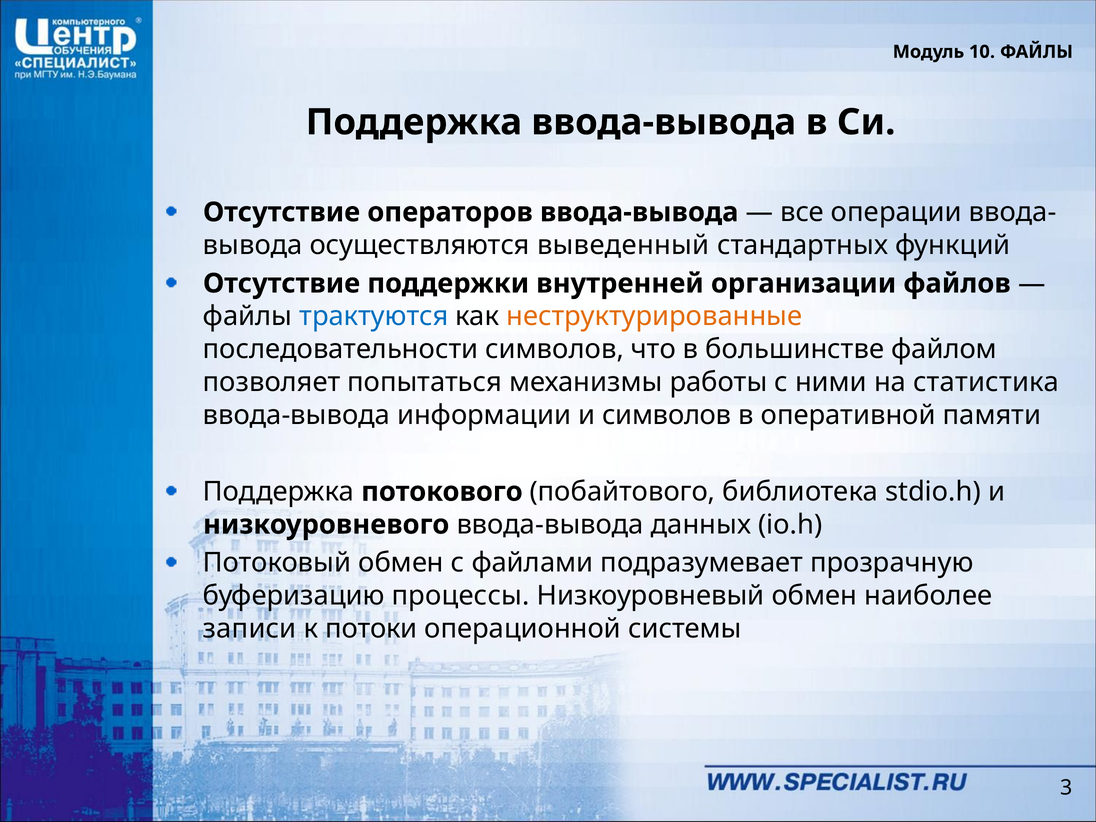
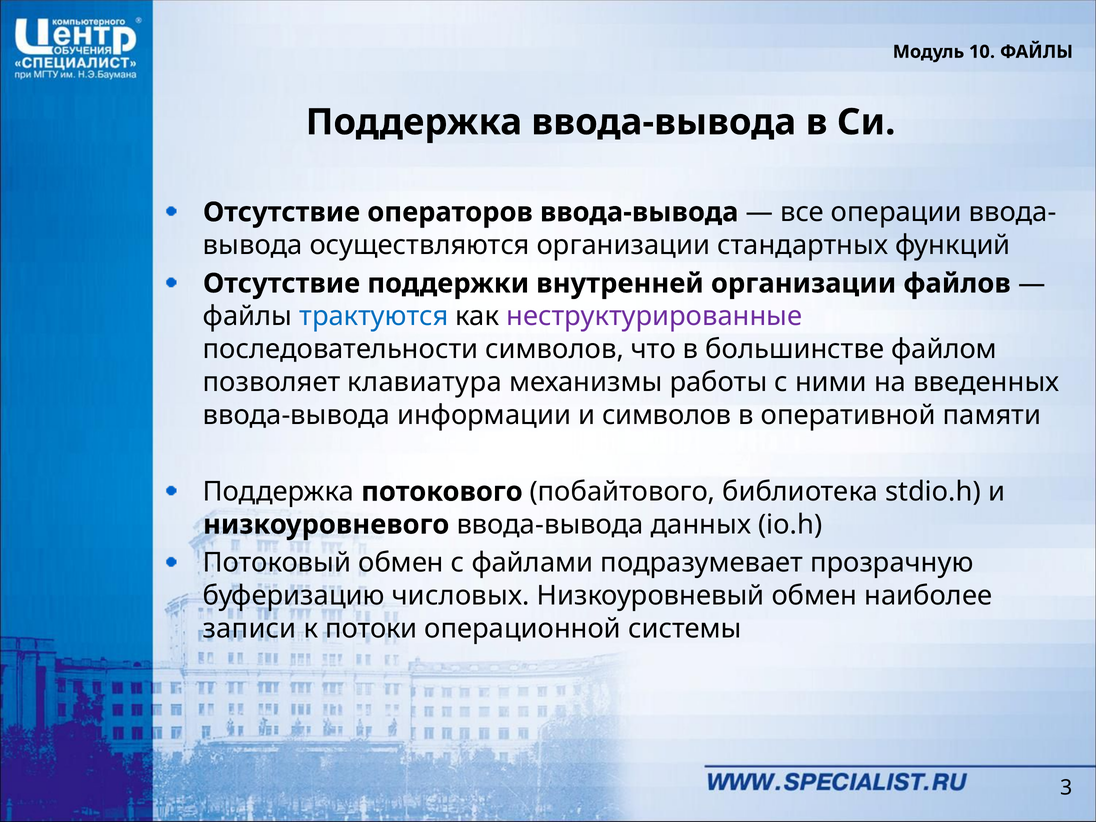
осуществляются выведенный: выведенный -> организации
неструктурированные colour: orange -> purple
попытаться: попытаться -> клавиатура
статистика: статистика -> введенных
процессы: процессы -> числовых
